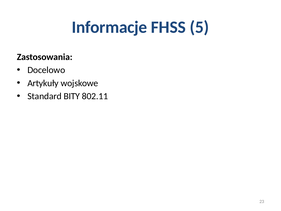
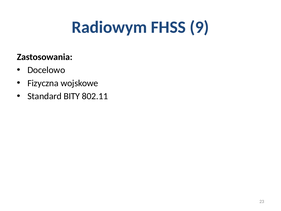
Informacje: Informacje -> Radiowym
5: 5 -> 9
Artykuły: Artykuły -> Fizyczna
